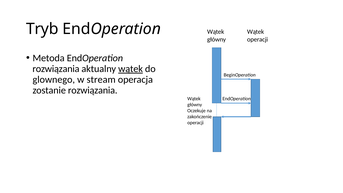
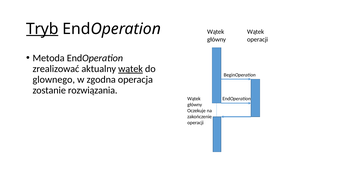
Tryb underline: none -> present
rozwiązania at (56, 69): rozwiązania -> zrealizować
stream: stream -> zgodna
